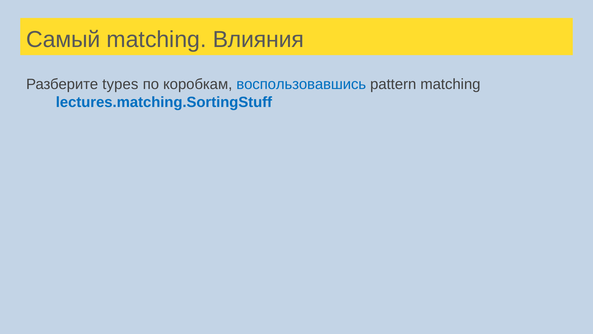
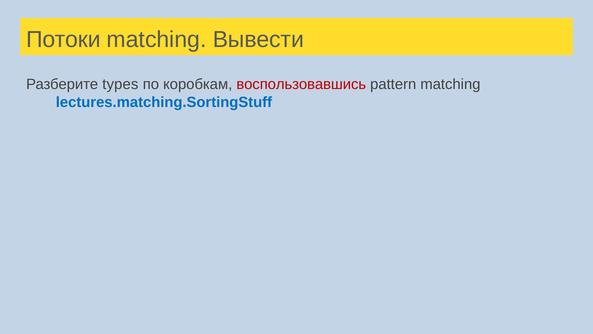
Самый: Самый -> Потоки
Влияния: Влияния -> Вывести
воспользовавшись colour: blue -> red
